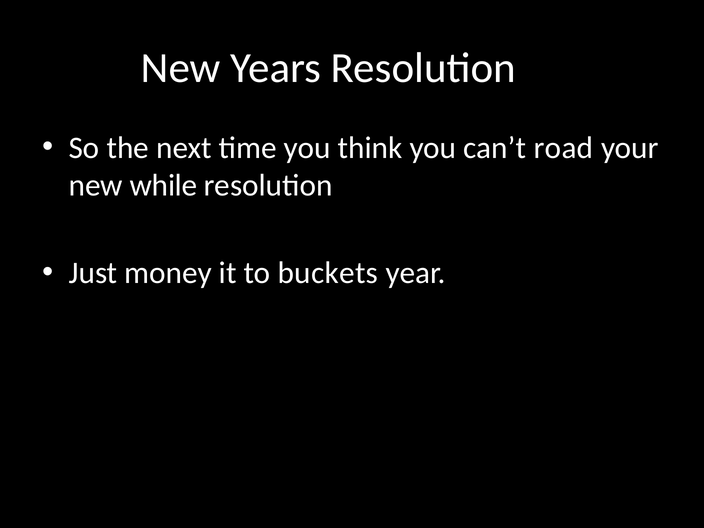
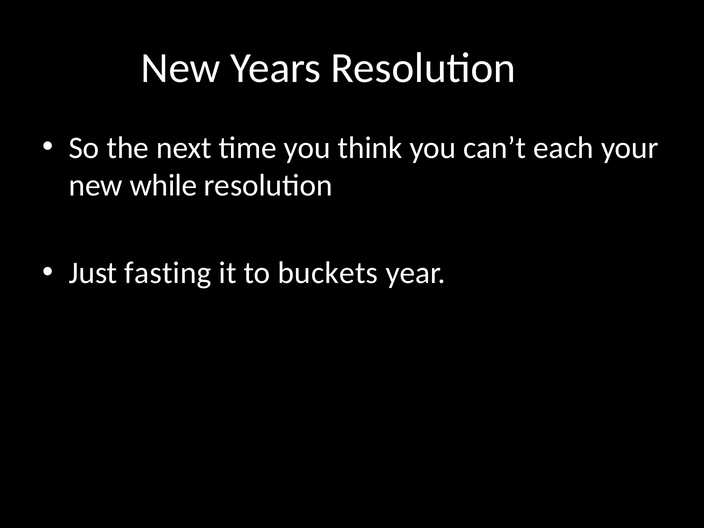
road: road -> each
money: money -> fasting
